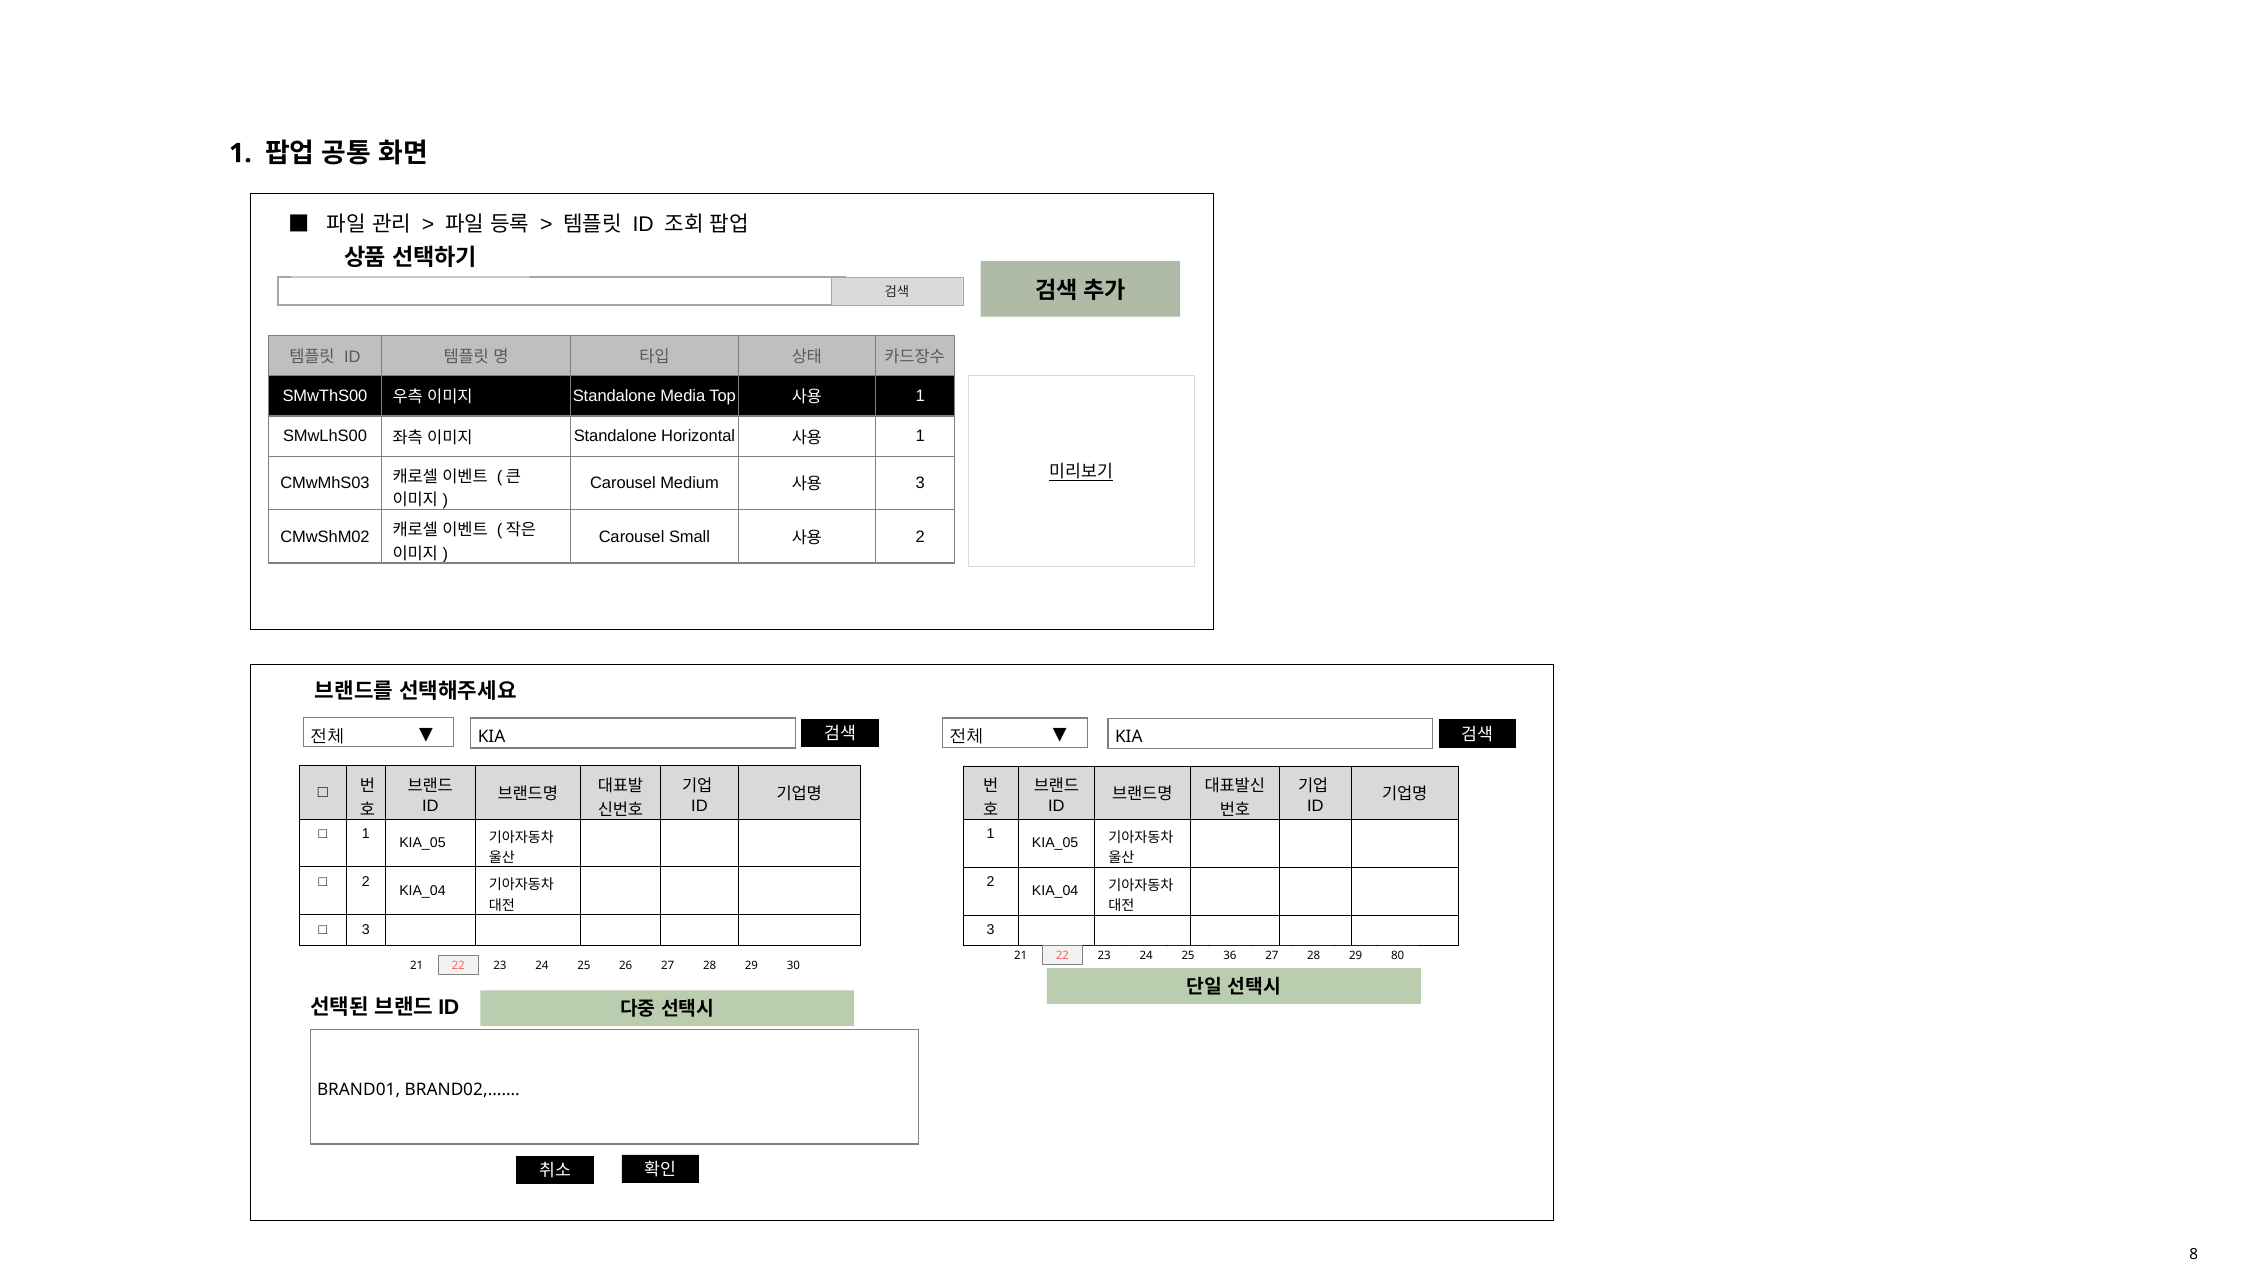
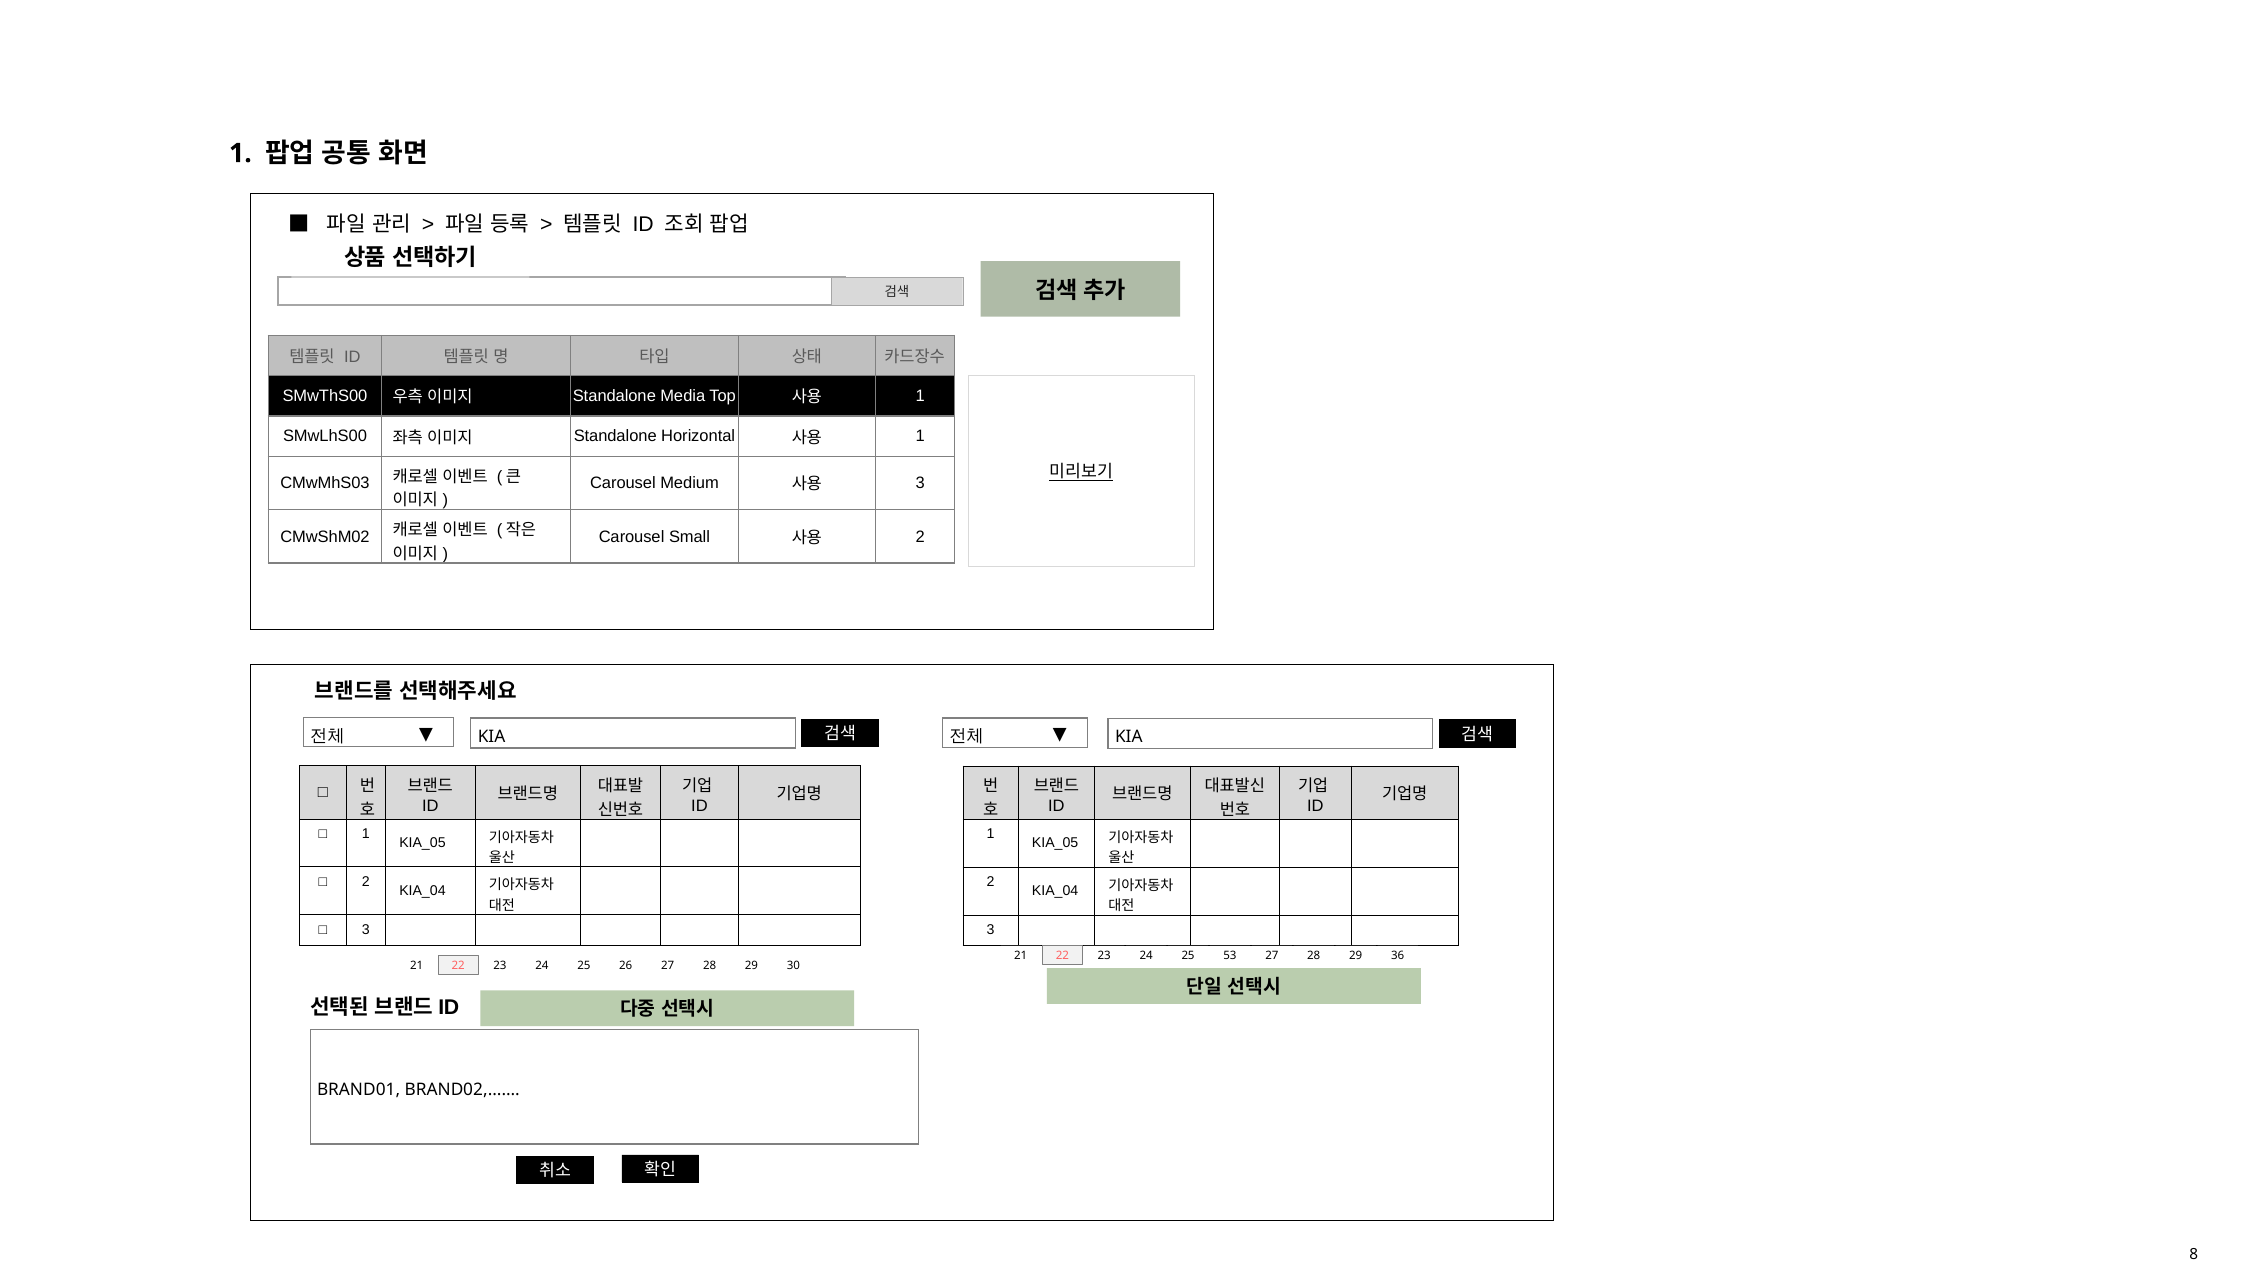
36: 36 -> 53
80: 80 -> 36
